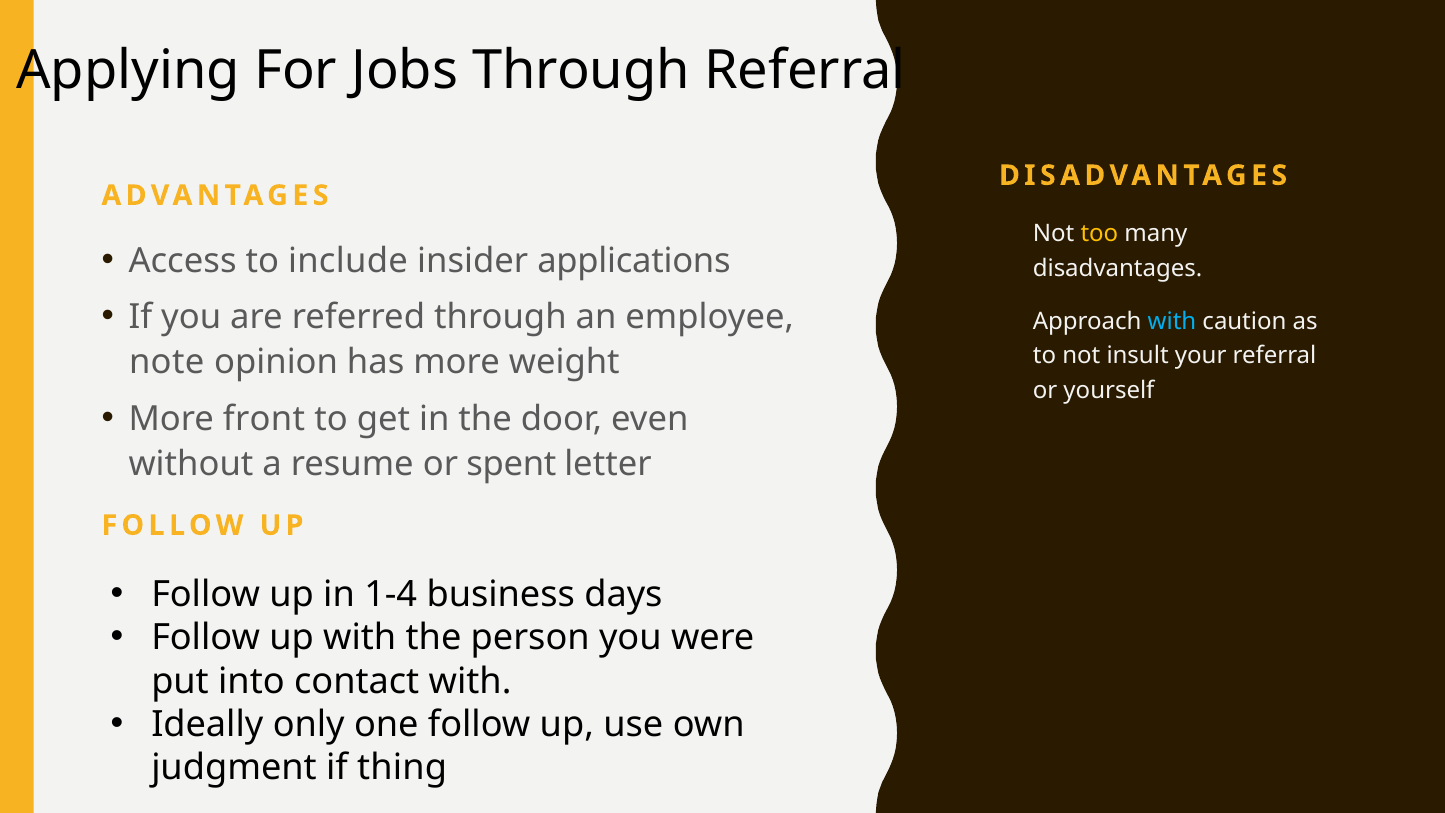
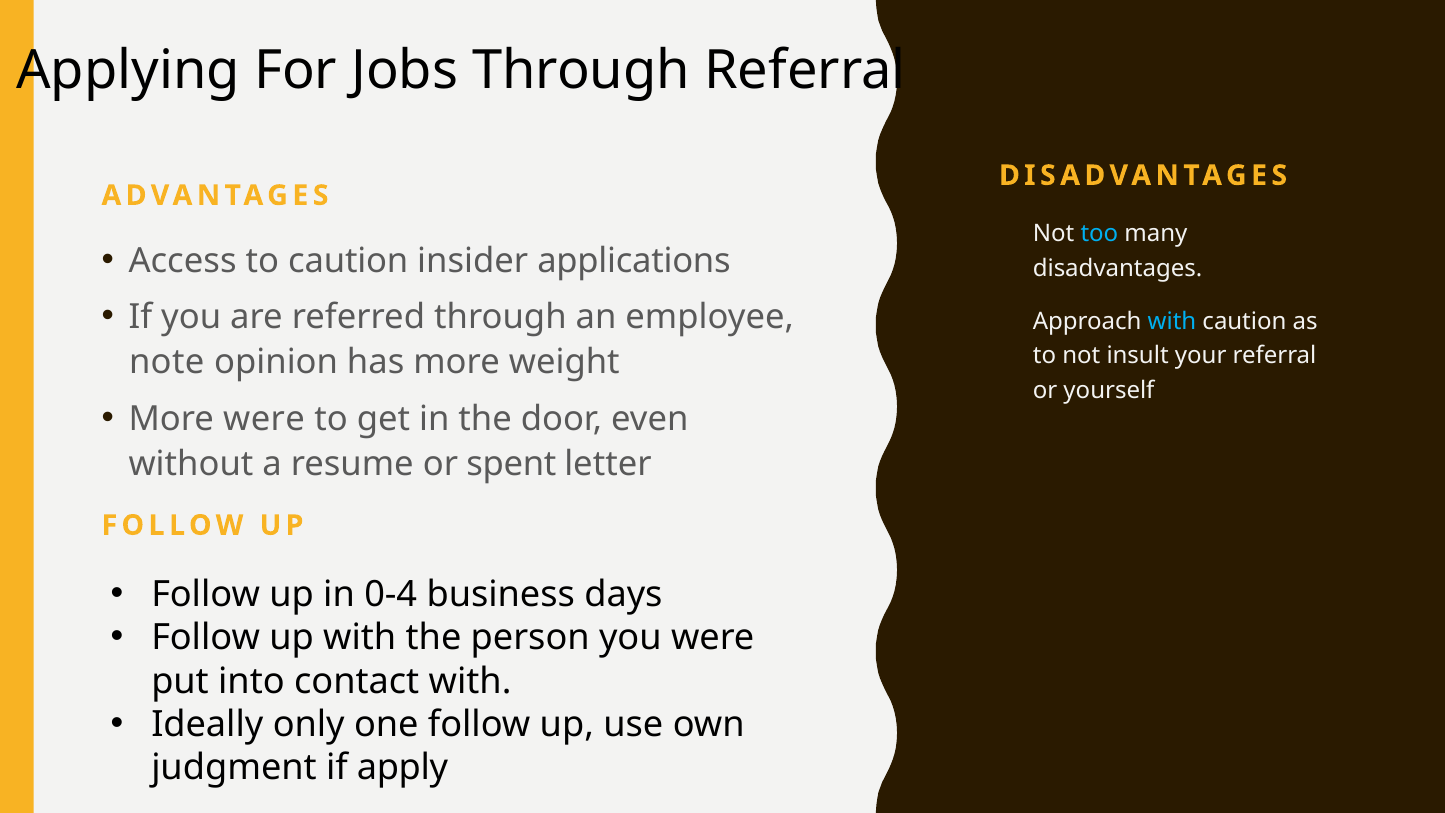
too colour: yellow -> light blue
to include: include -> caution
More front: front -> were
1-4: 1-4 -> 0-4
thing: thing -> apply
